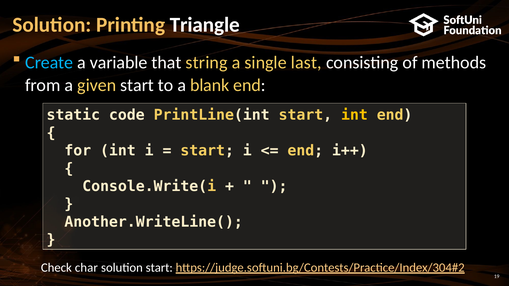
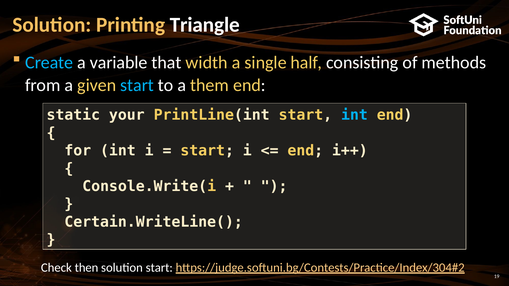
string: string -> width
last: last -> half
start at (137, 85) colour: white -> light blue
blank: blank -> them
code: code -> your
int at (354, 115) colour: yellow -> light blue
Another.WriteLine(: Another.WriteLine( -> Certain.WriteLine(
char: char -> then
